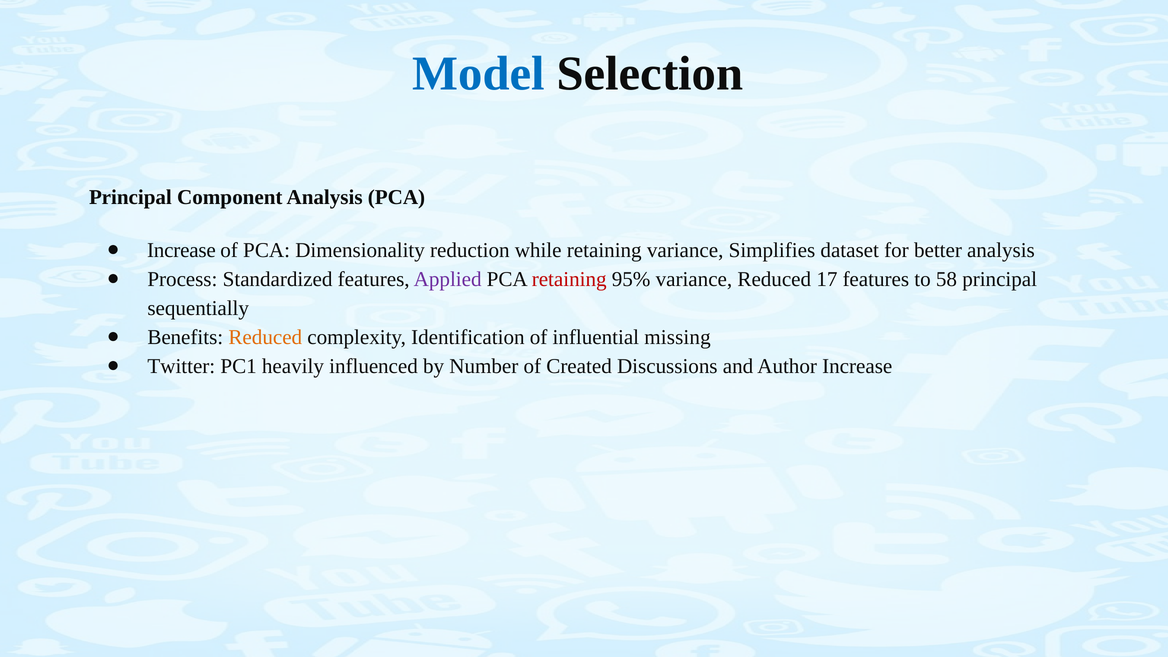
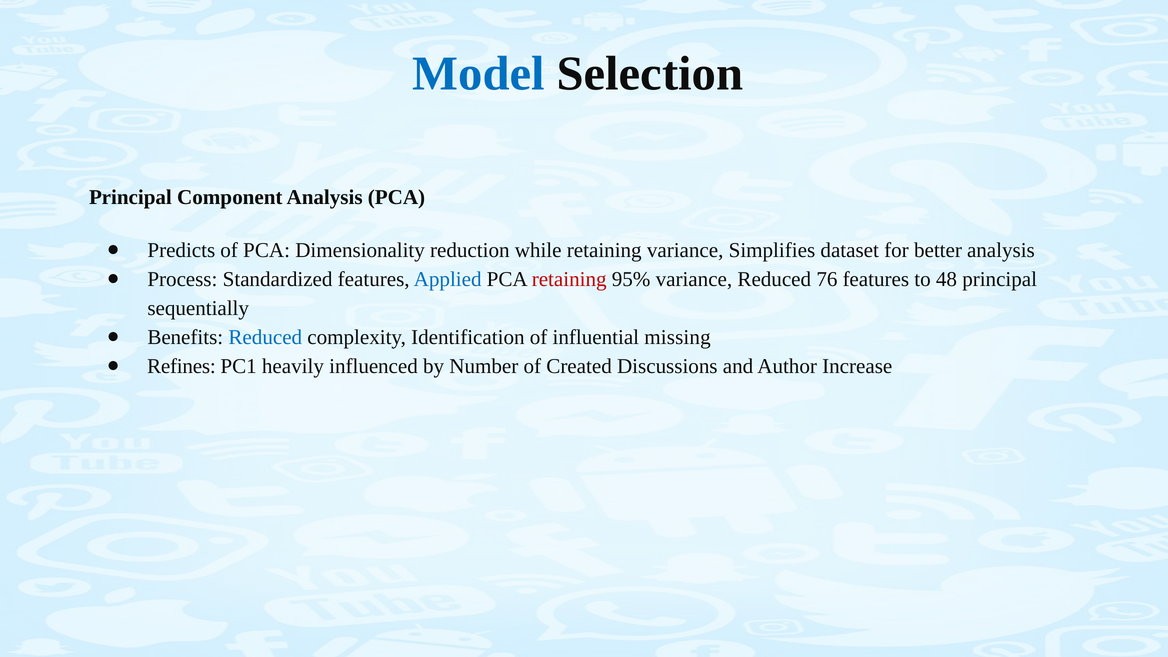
Increase at (181, 250): Increase -> Predicts
Applied colour: purple -> blue
17: 17 -> 76
58: 58 -> 48
Reduced at (265, 337) colour: orange -> blue
Twitter: Twitter -> Refines
